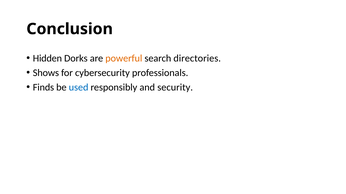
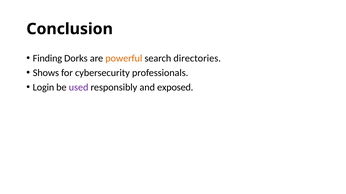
Hidden: Hidden -> Finding
Finds: Finds -> Login
used colour: blue -> purple
security: security -> exposed
